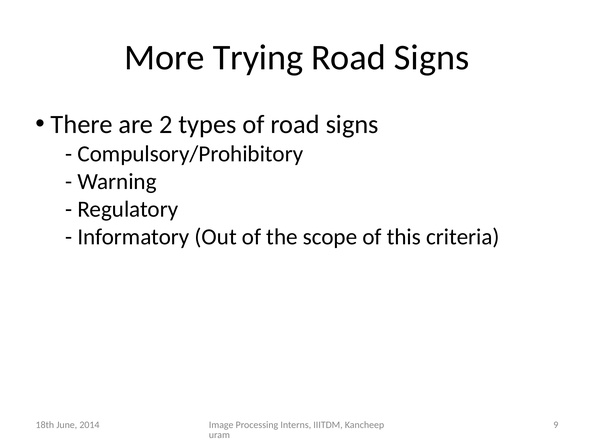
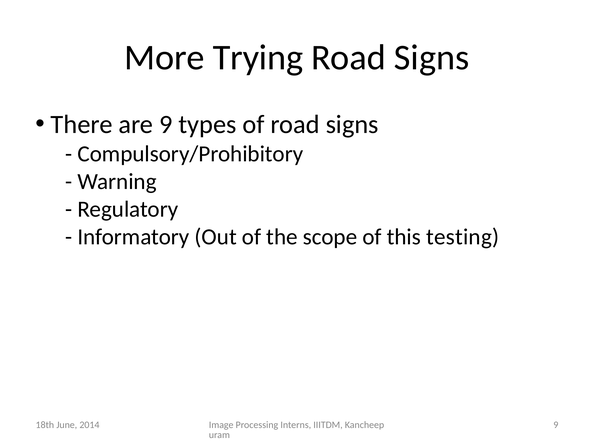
are 2: 2 -> 9
criteria: criteria -> testing
